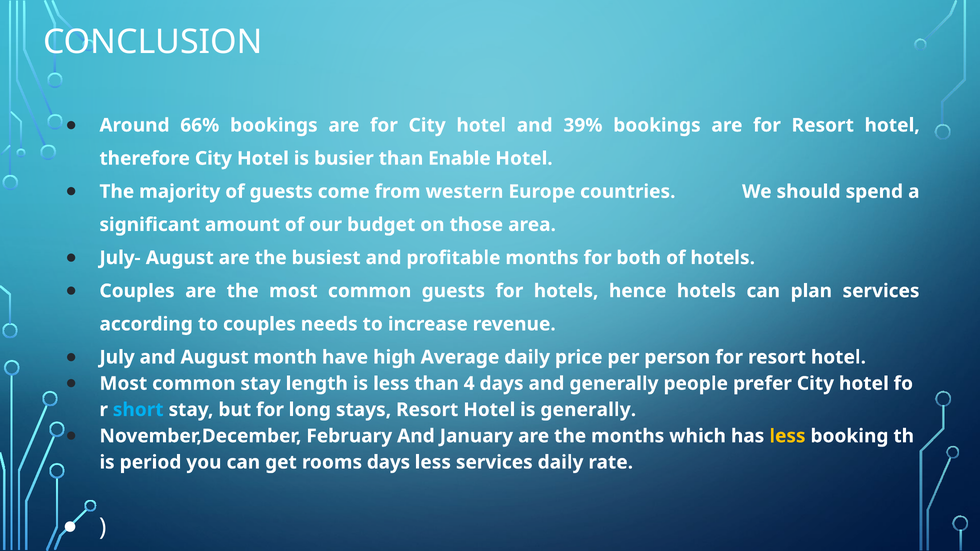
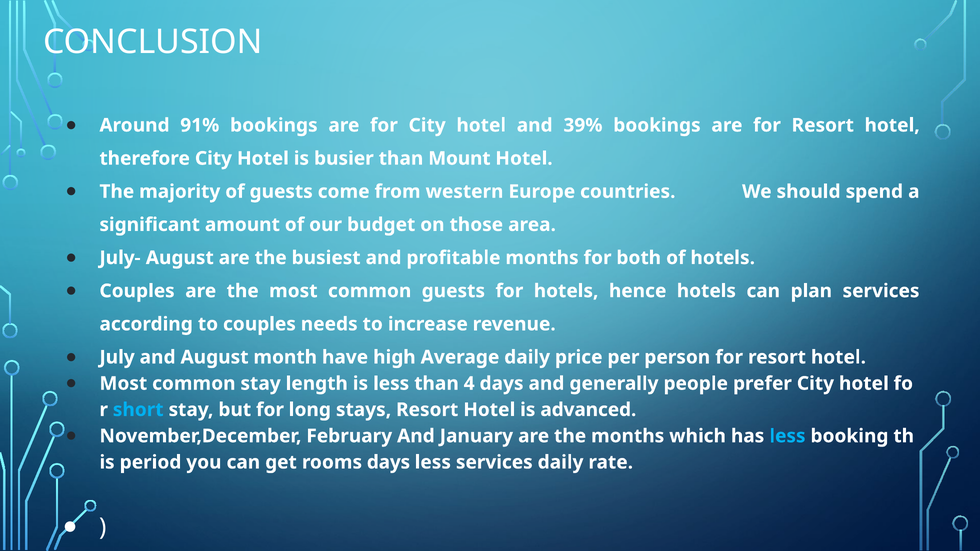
66%: 66% -> 91%
Enable: Enable -> Mount
is generally: generally -> advanced
less at (787, 436) colour: yellow -> light blue
